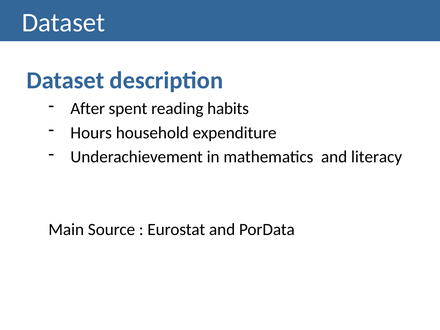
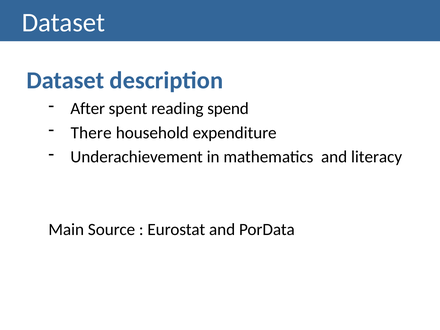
habits: habits -> spend
Hours: Hours -> There
